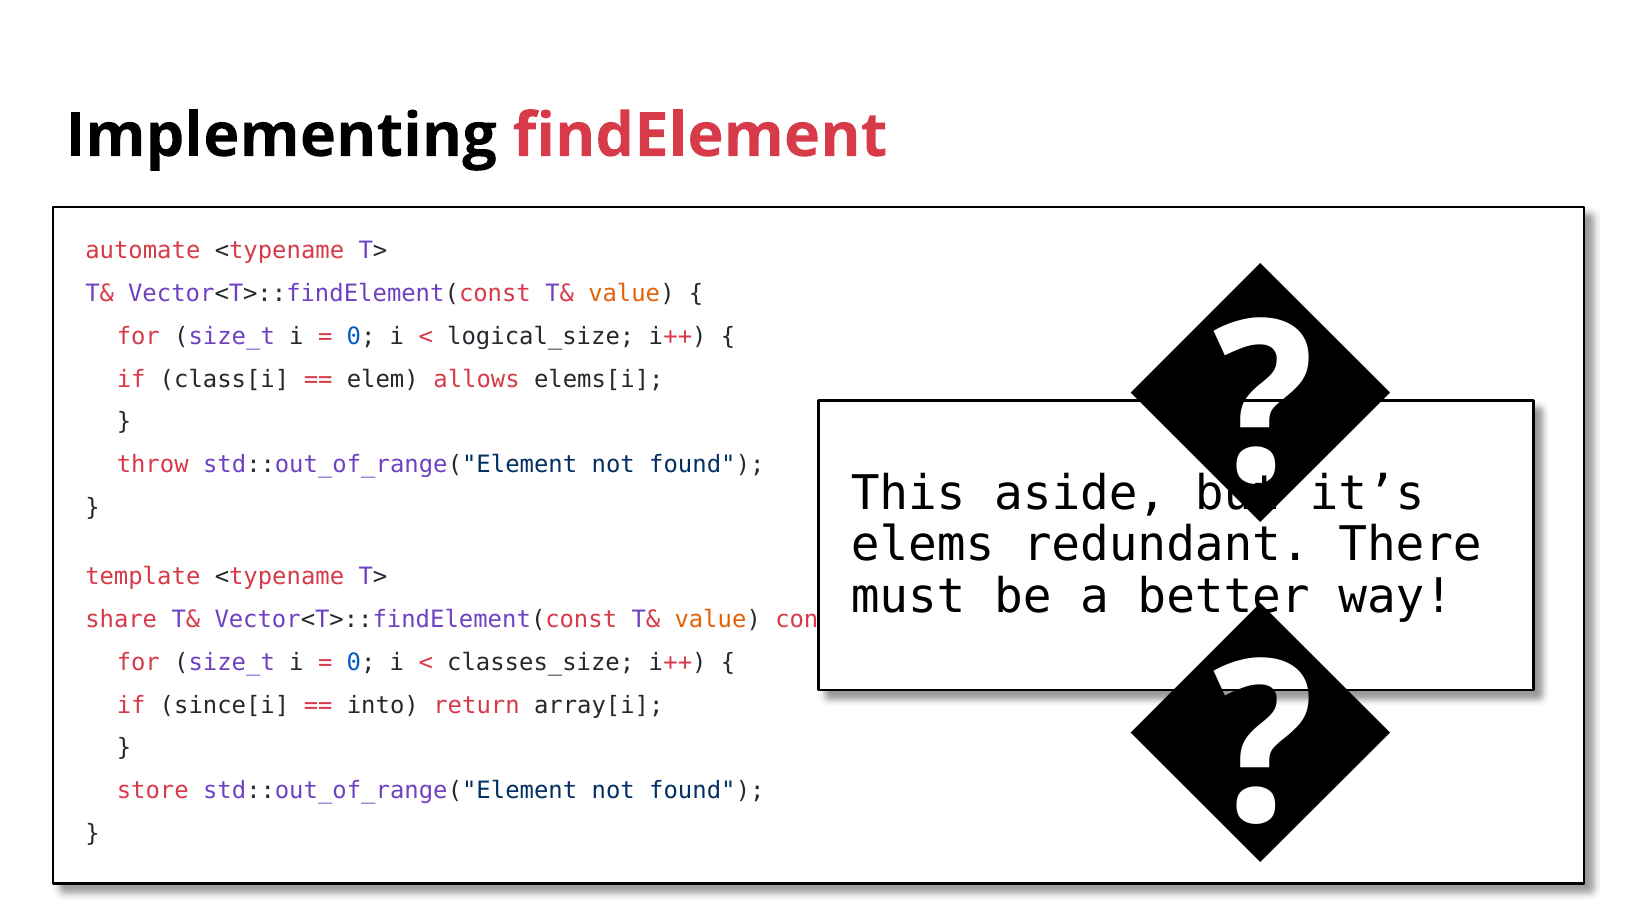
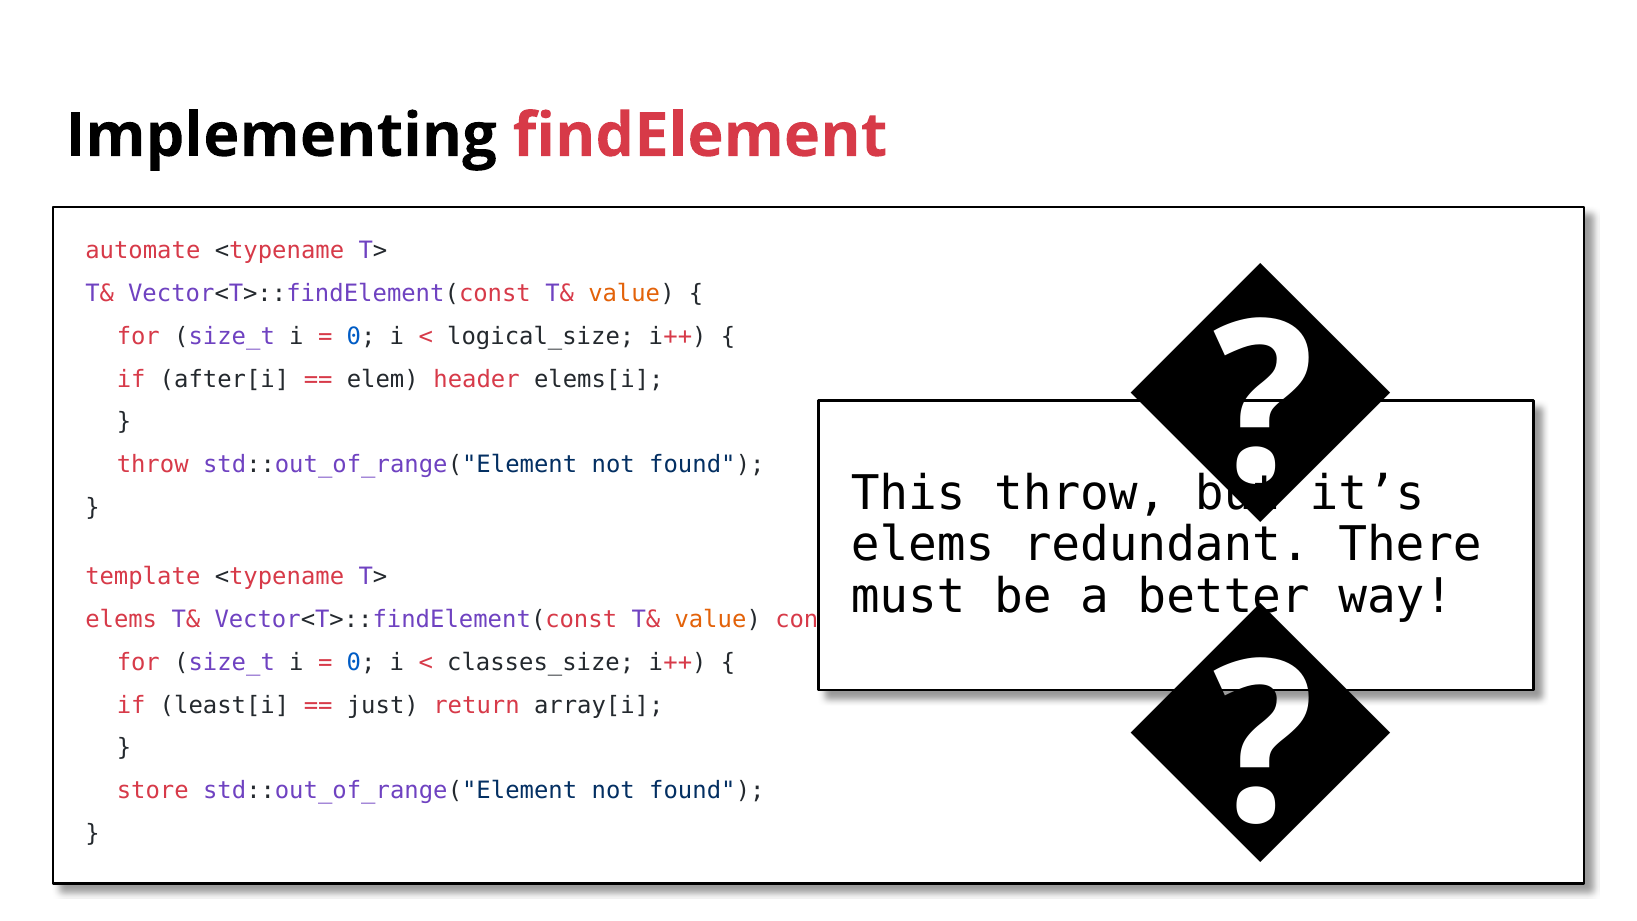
class[i: class[i -> after[i
allows: allows -> header
This aside: aside -> throw
share at (121, 619): share -> elems
since[i: since[i -> least[i
into: into -> just
